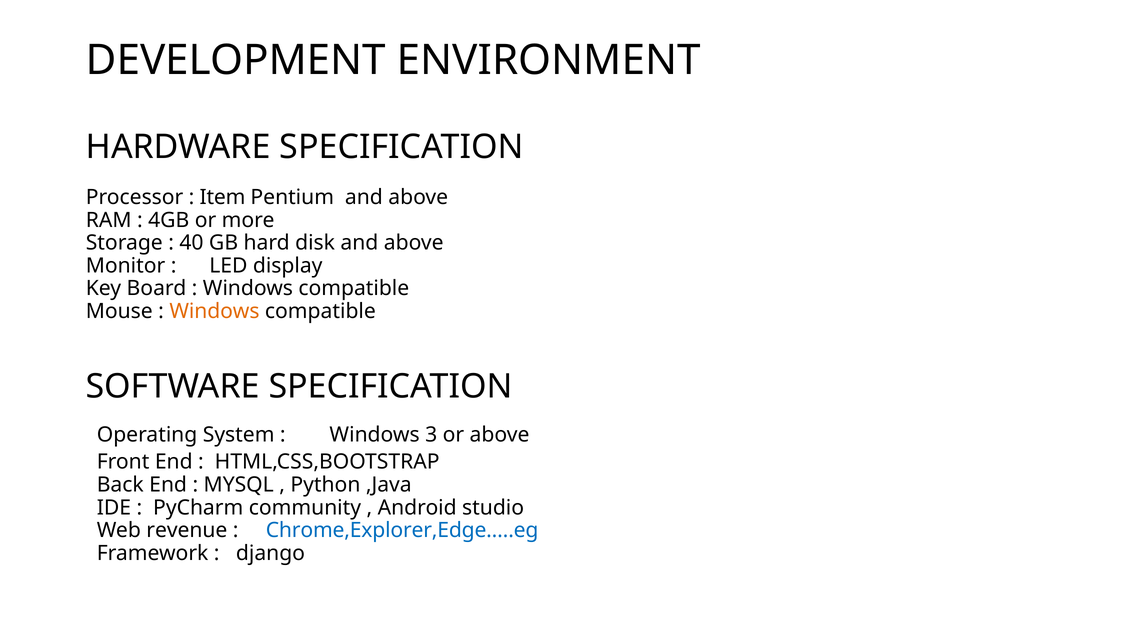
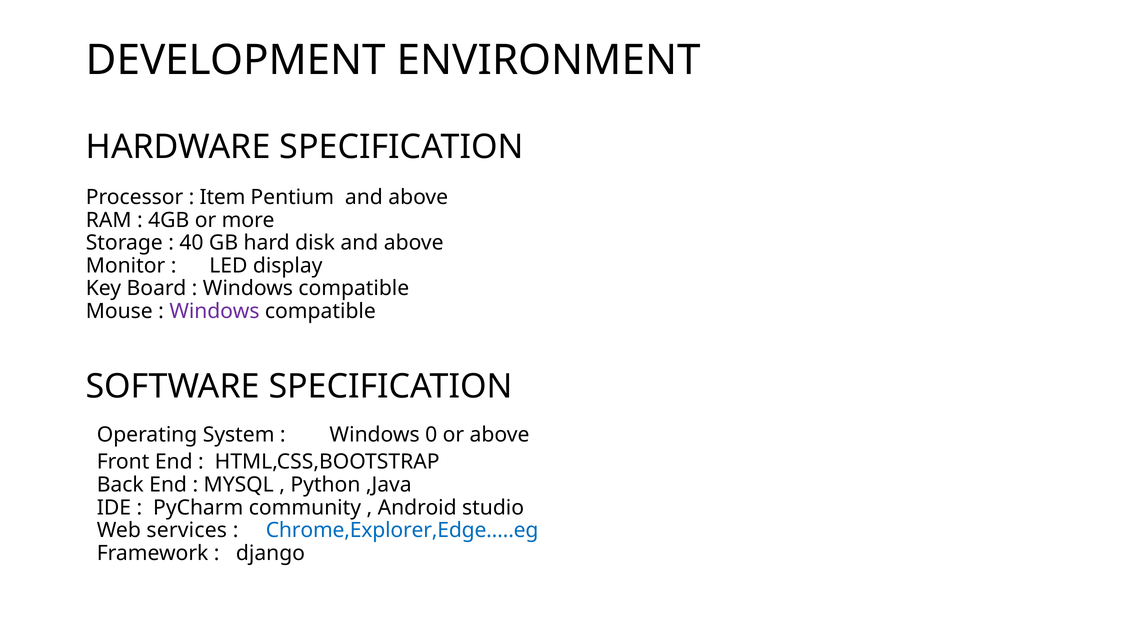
Windows at (214, 311) colour: orange -> purple
3: 3 -> 0
revenue: revenue -> services
